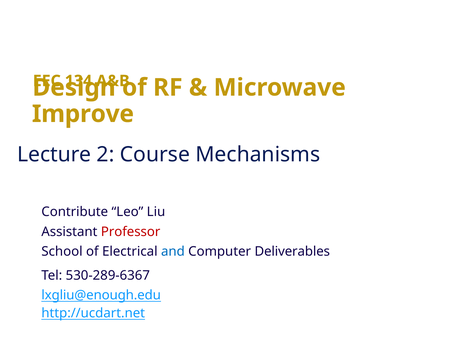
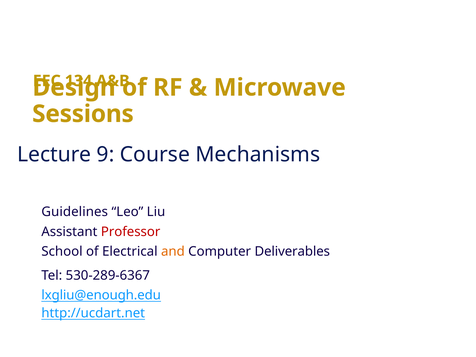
Improve: Improve -> Sessions
2: 2 -> 9
Contribute: Contribute -> Guidelines
and colour: blue -> orange
